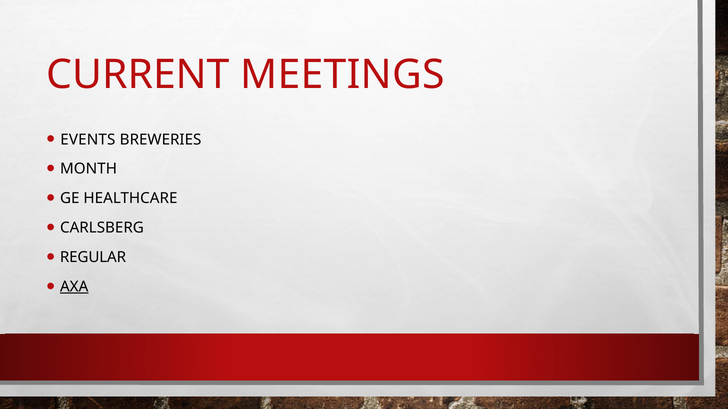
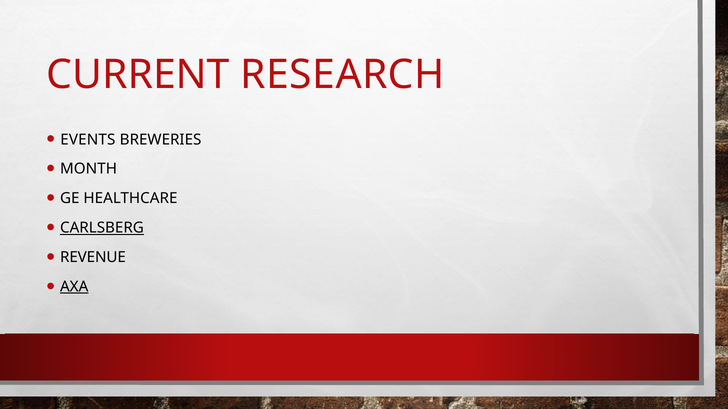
MEETINGS: MEETINGS -> RESEARCH
CARLSBERG underline: none -> present
REGULAR: REGULAR -> REVENUE
